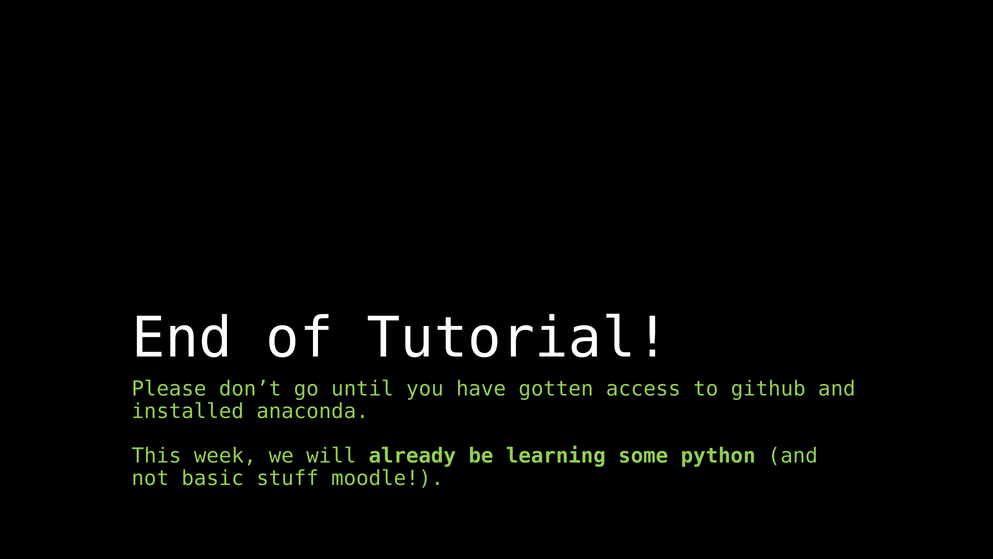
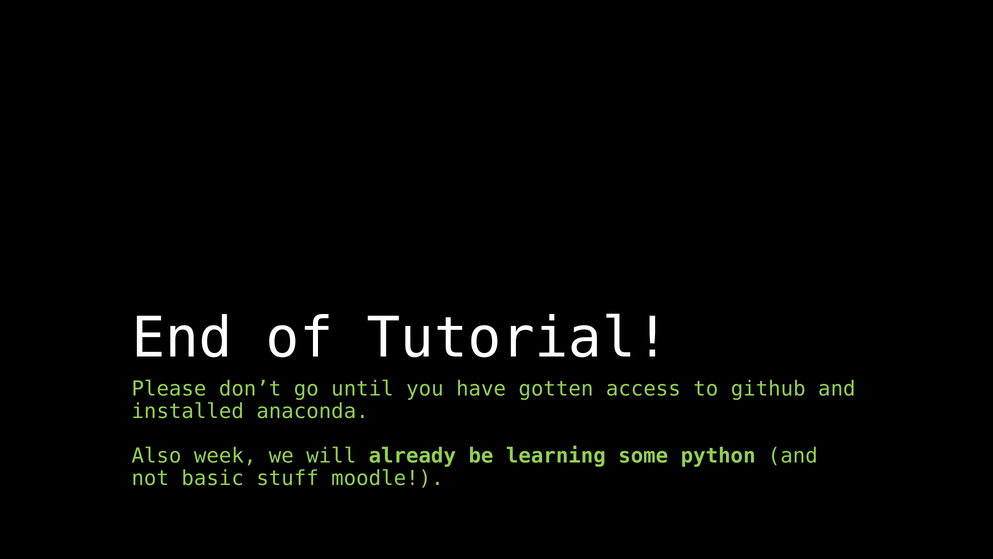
This: This -> Also
